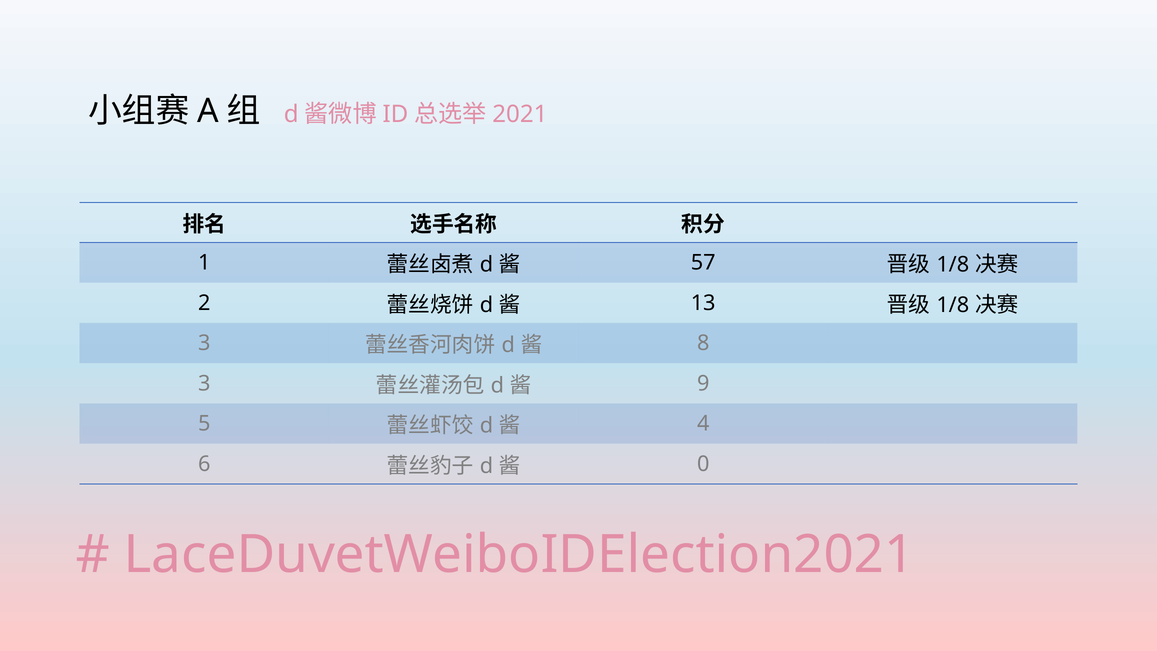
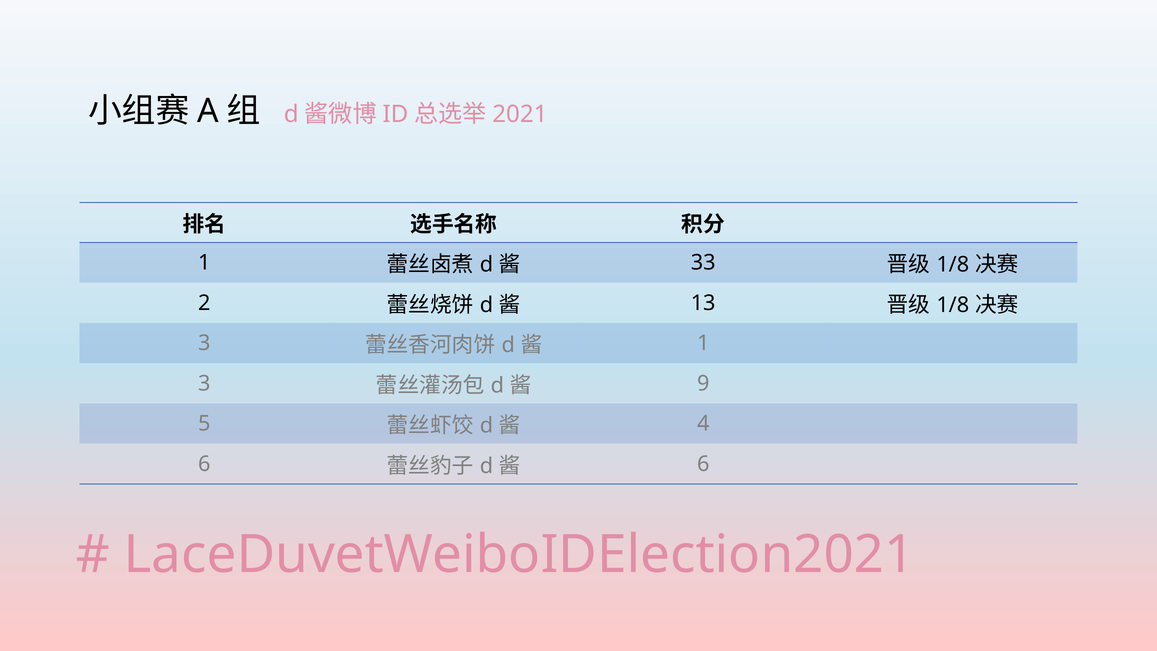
57: 57 -> 33
8 at (703, 343): 8 -> 1
0 at (703, 464): 0 -> 6
